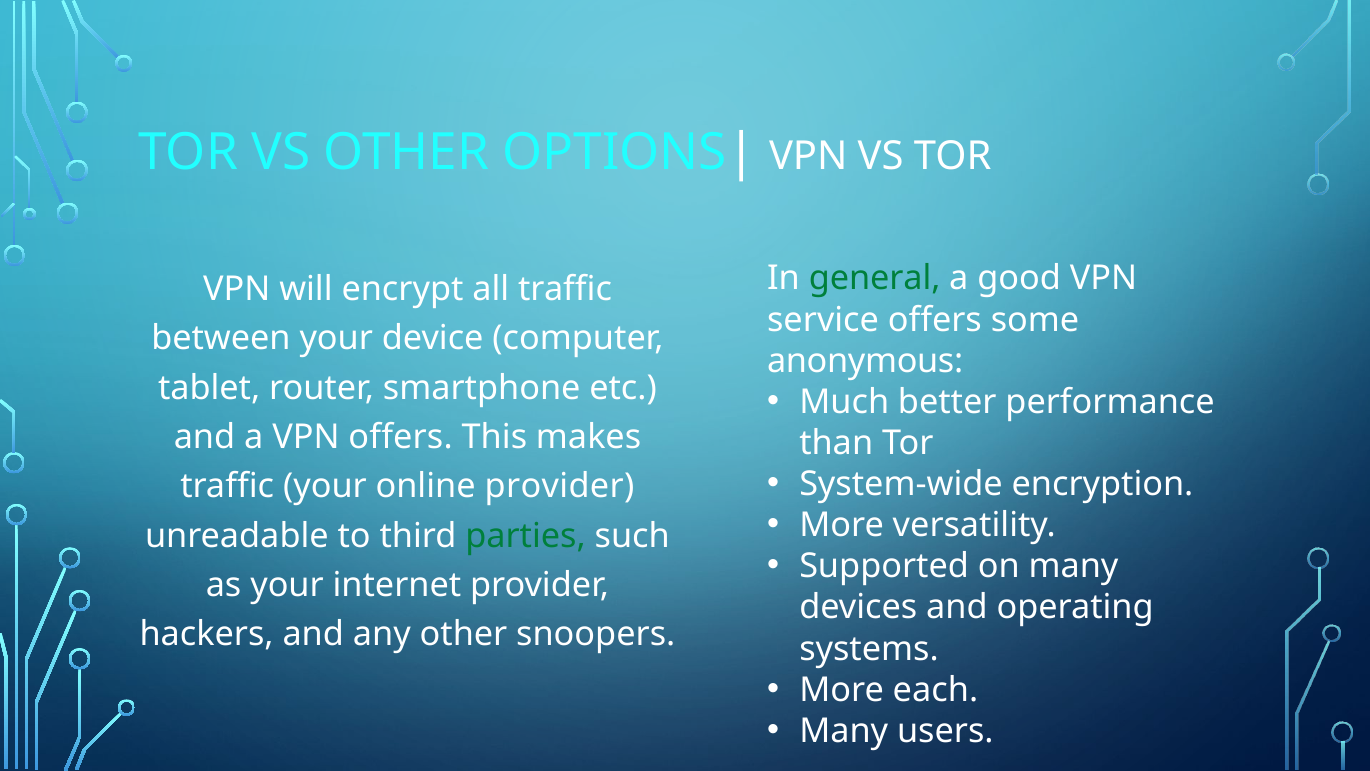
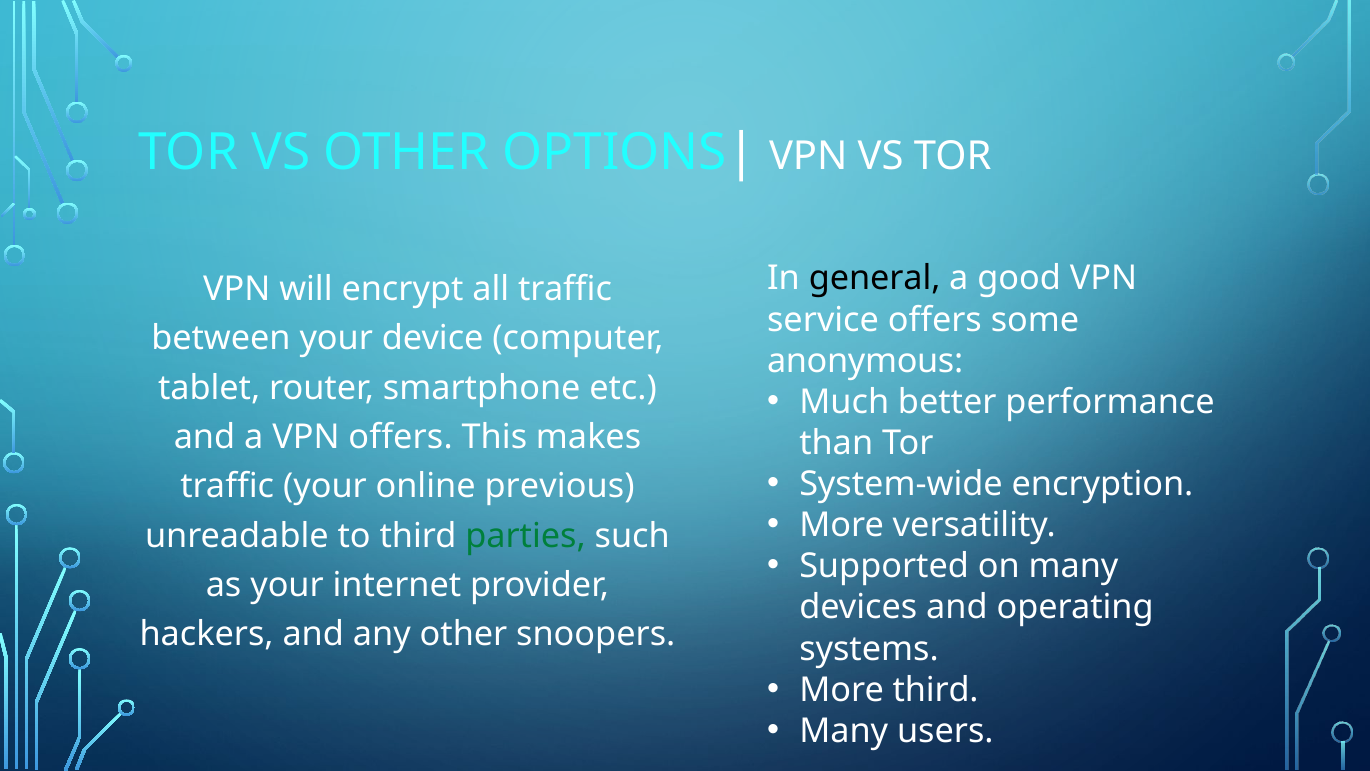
general colour: green -> black
online provider: provider -> previous
More each: each -> third
